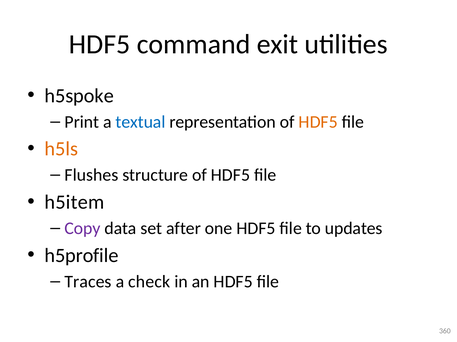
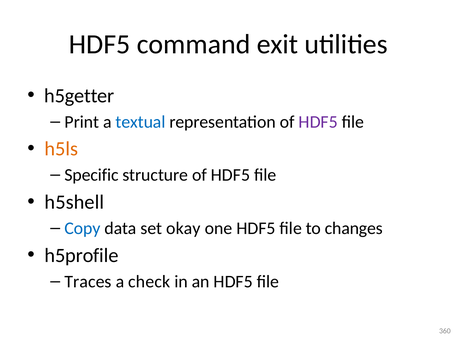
h5spoke: h5spoke -> h5getter
HDF5 at (318, 122) colour: orange -> purple
Flushes: Flushes -> Specific
h5item: h5item -> h5shell
Copy colour: purple -> blue
after: after -> okay
updates: updates -> changes
